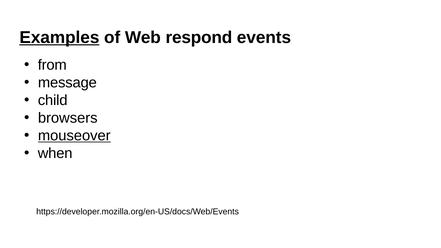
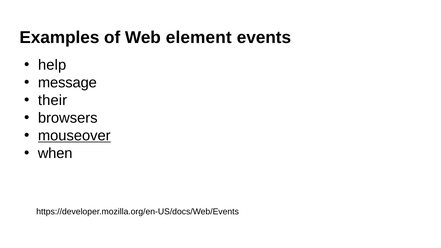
Examples underline: present -> none
respond: respond -> element
from: from -> help
child: child -> their
